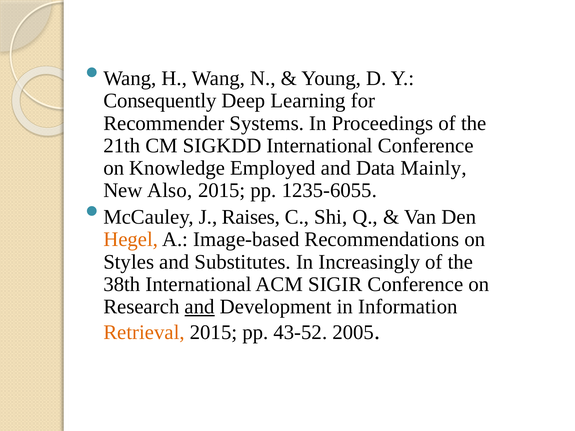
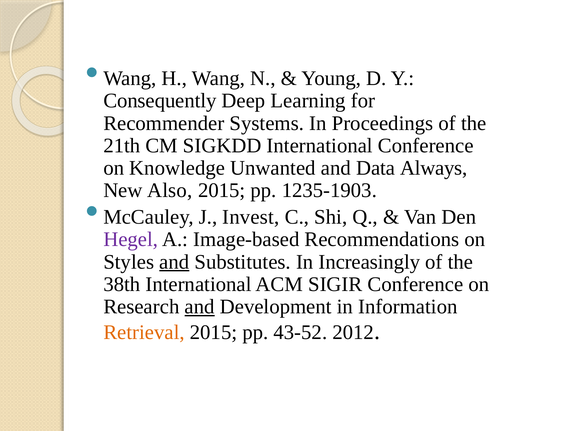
Employed: Employed -> Unwanted
Mainly: Mainly -> Always
1235-6055: 1235-6055 -> 1235-1903
Raises: Raises -> Invest
Hegel colour: orange -> purple
and at (174, 262) underline: none -> present
2005: 2005 -> 2012
